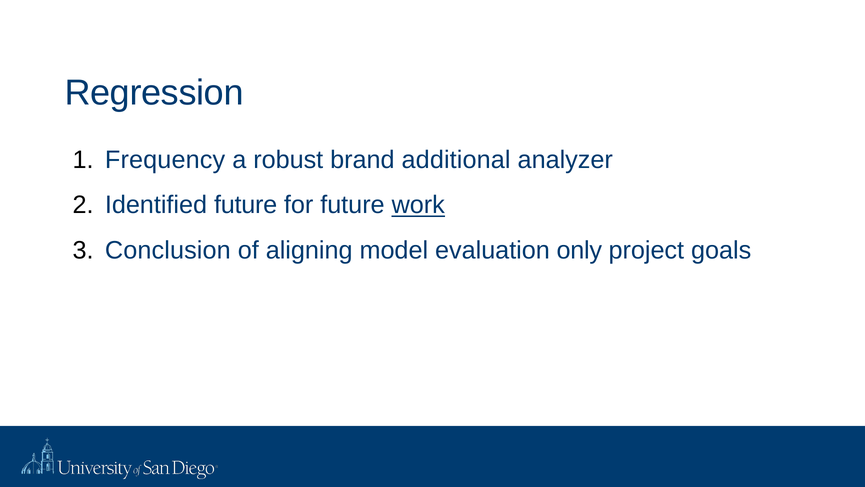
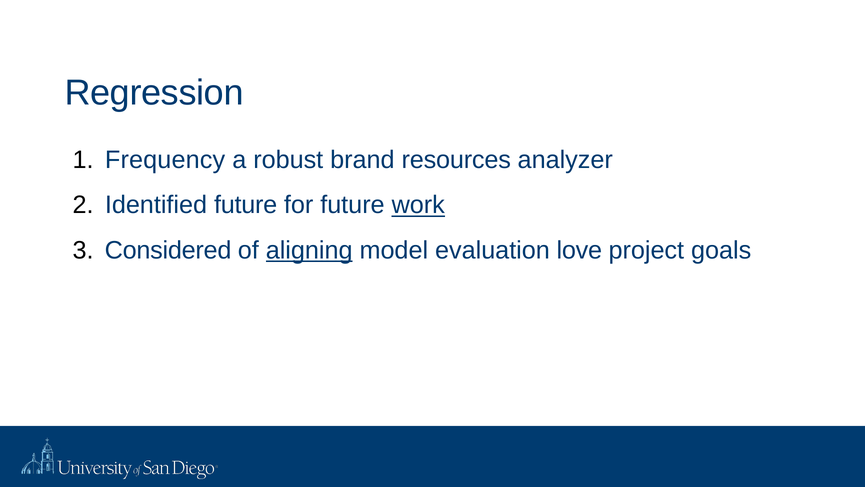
additional: additional -> resources
Conclusion: Conclusion -> Considered
aligning underline: none -> present
only: only -> love
